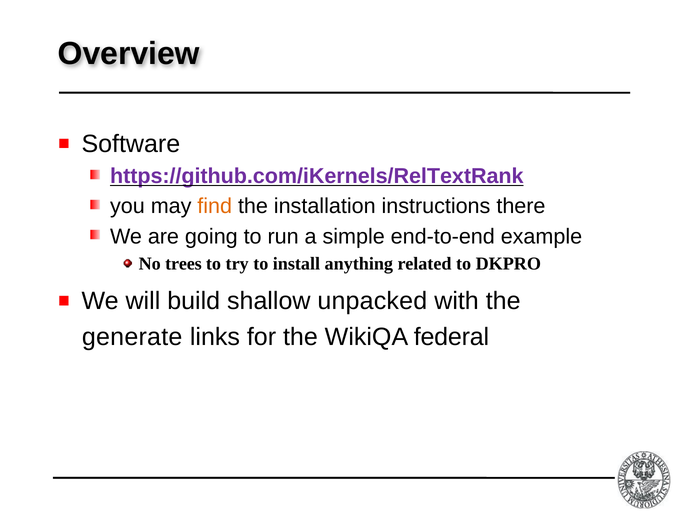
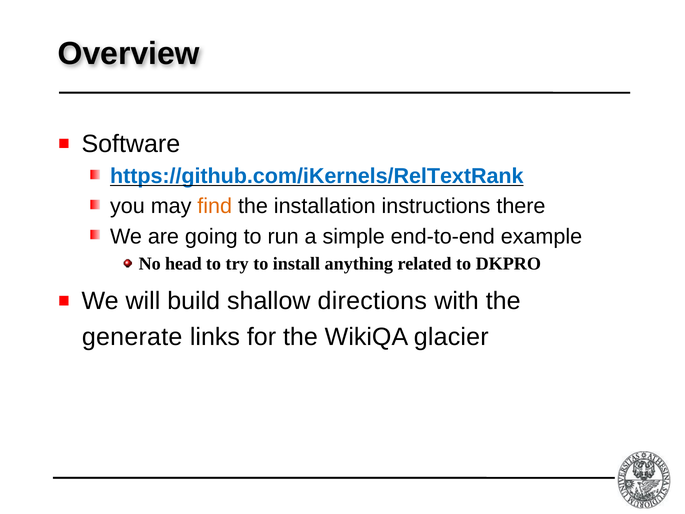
https://github.com/iKernels/RelTextRank colour: purple -> blue
trees: trees -> head
unpacked: unpacked -> directions
federal: federal -> glacier
